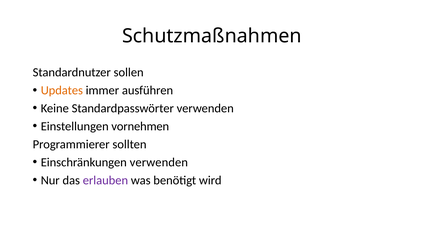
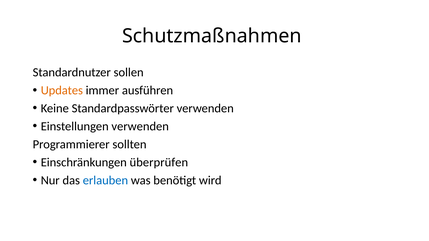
Einstellungen vornehmen: vornehmen -> verwenden
Einschränkungen verwenden: verwenden -> überprüfen
erlauben colour: purple -> blue
